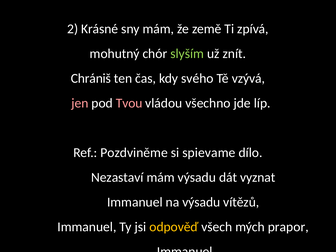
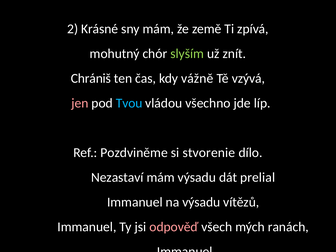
svého: svého -> vážně
Tvou colour: pink -> light blue
spievame: spievame -> stvorenie
vyznat: vyznat -> prelial
odpověď colour: yellow -> pink
prapor: prapor -> ranách
